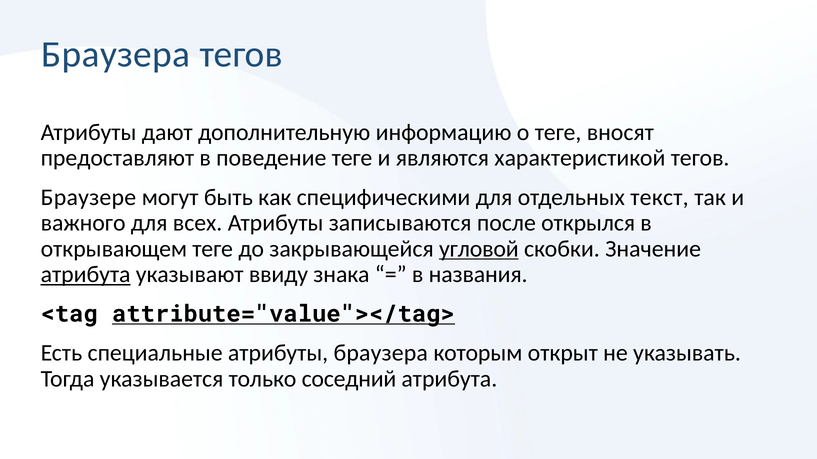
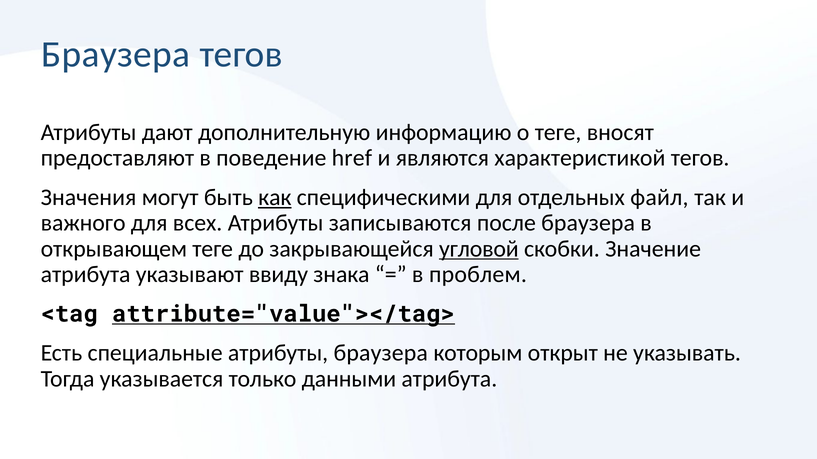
поведение теге: теге -> href
Браузере: Браузере -> Значения
как underline: none -> present
текст: текст -> файл
после открылся: открылся -> браузера
атрибута at (86, 275) underline: present -> none
названия: названия -> проблем
соседний: соседний -> данными
